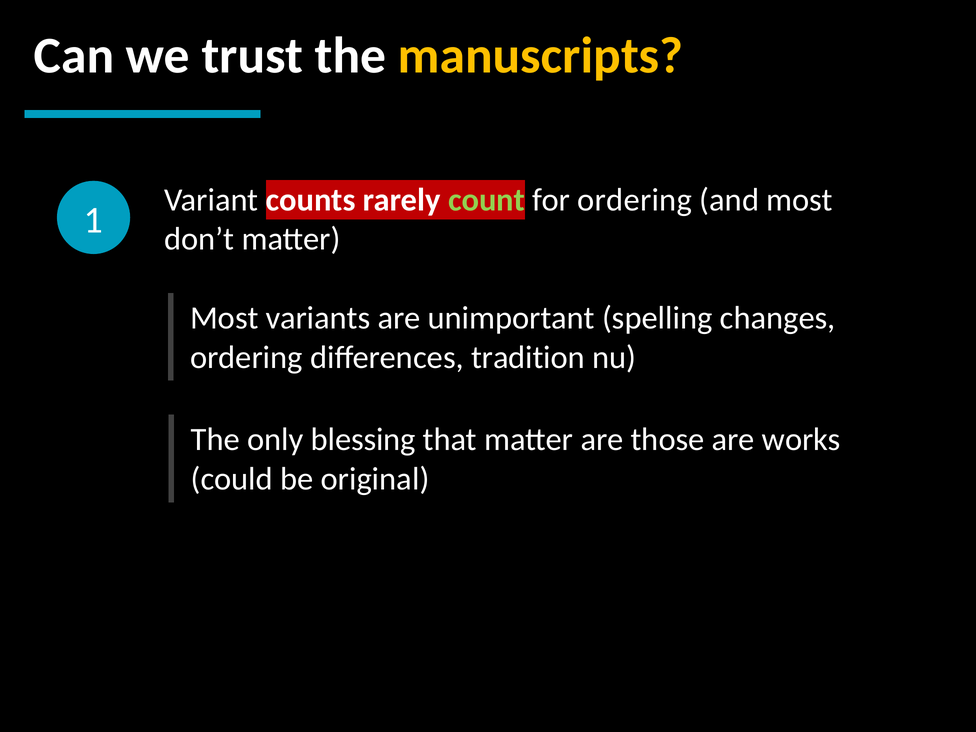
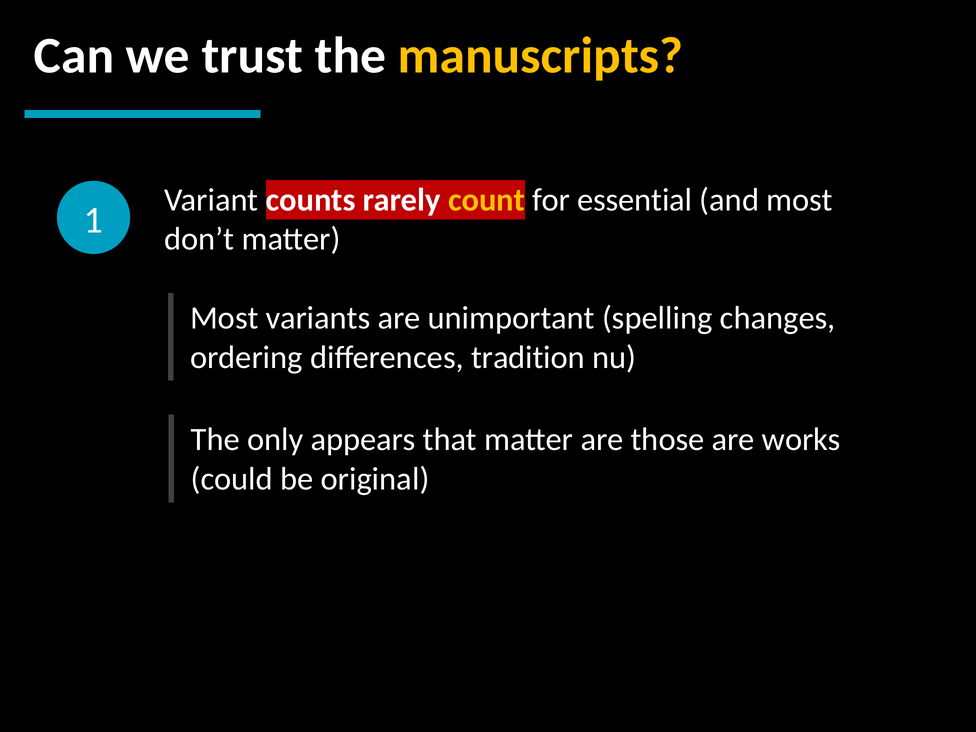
count colour: light green -> yellow
for ordering: ordering -> essential
blessing: blessing -> appears
